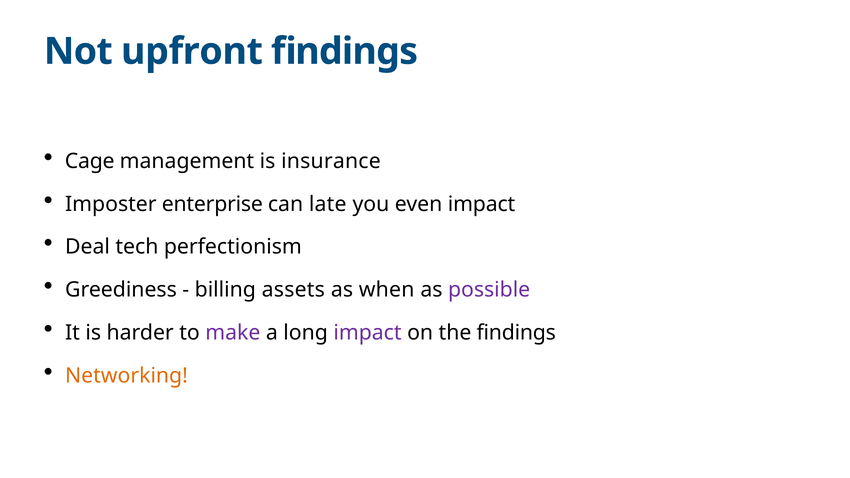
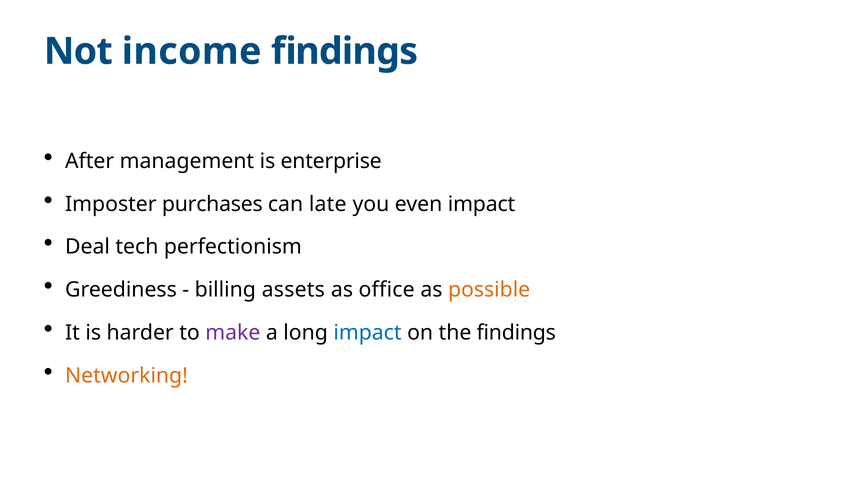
upfront: upfront -> income
Cage: Cage -> After
insurance: insurance -> enterprise
enterprise: enterprise -> purchases
when: when -> office
possible colour: purple -> orange
impact at (368, 333) colour: purple -> blue
